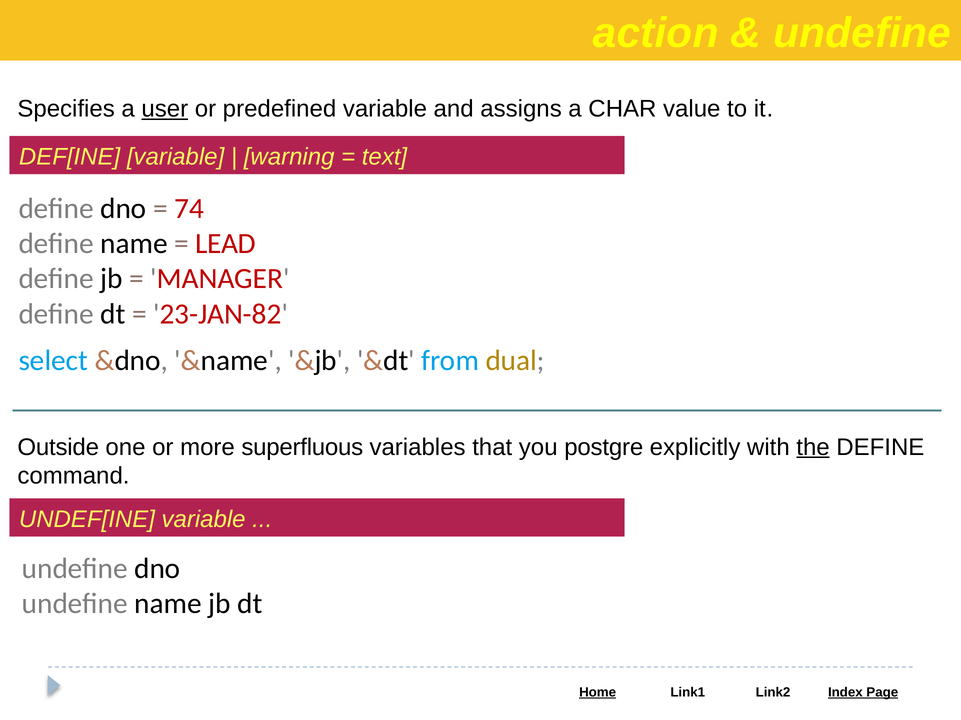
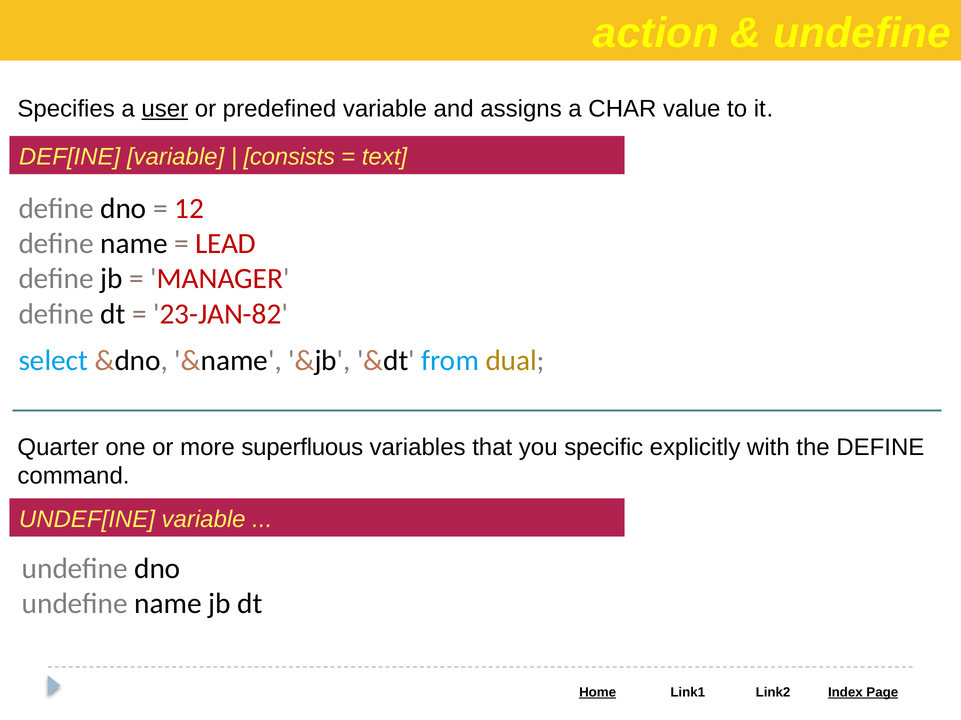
warning: warning -> consists
74: 74 -> 12
Outside: Outside -> Quarter
postgre: postgre -> specific
the underline: present -> none
